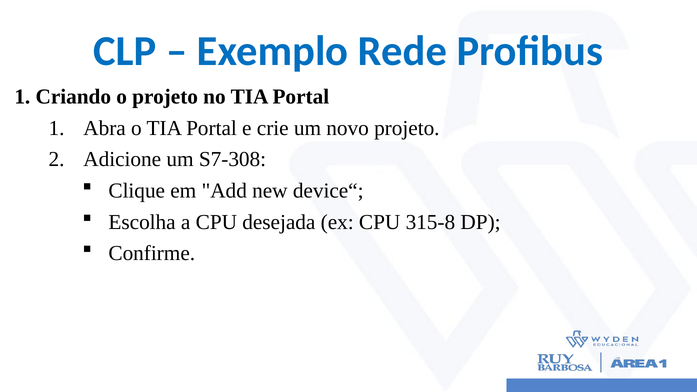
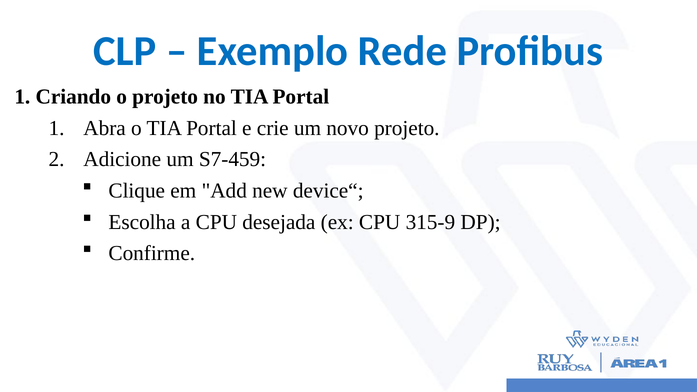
S7-308: S7-308 -> S7-459
315-8: 315-8 -> 315-9
